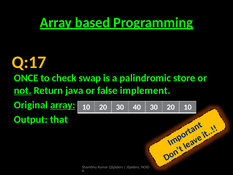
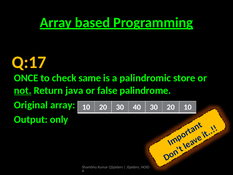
swap: swap -> same
implement: implement -> palindrome
array at (63, 105) underline: present -> none
that: that -> only
